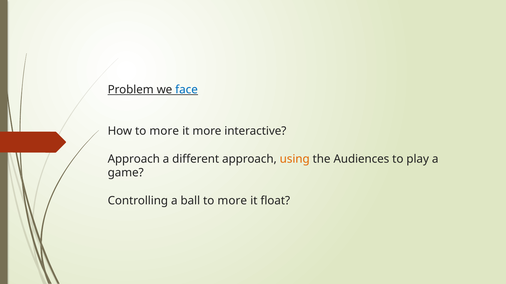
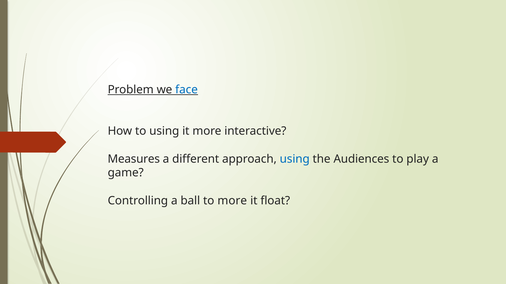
How to more: more -> using
Approach at (134, 159): Approach -> Measures
using at (295, 159) colour: orange -> blue
